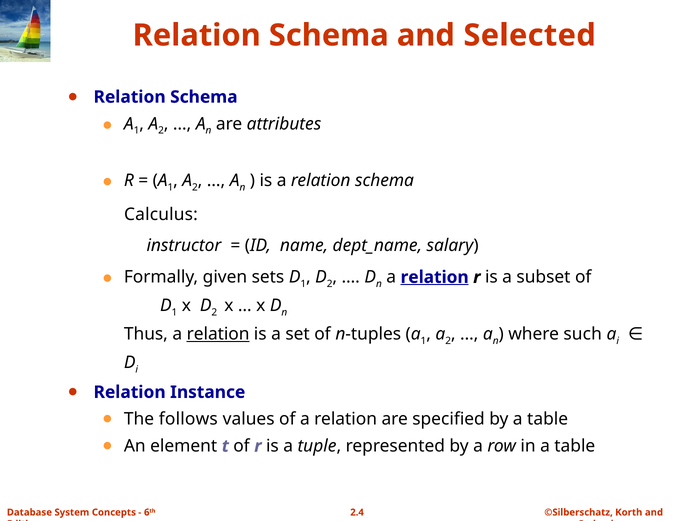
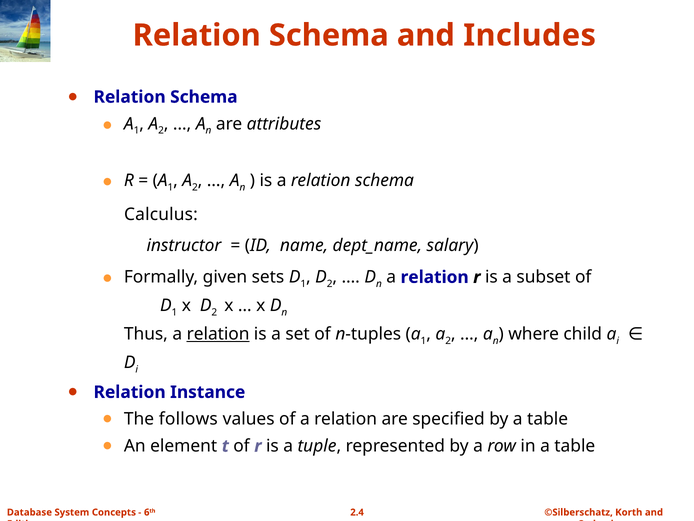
Selected: Selected -> Includes
relation at (435, 277) underline: present -> none
such: such -> child
